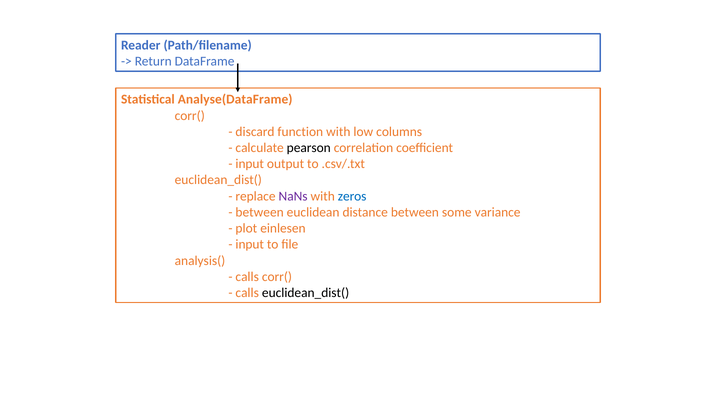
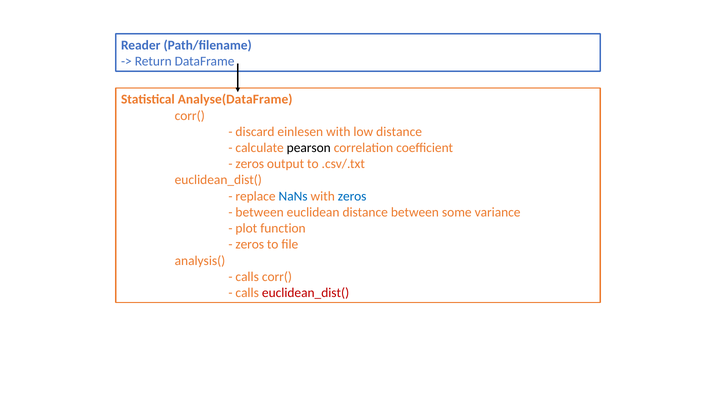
function: function -> einlesen
low columns: columns -> distance
input at (250, 164): input -> zeros
NaNs colour: purple -> blue
einlesen: einlesen -> function
input at (250, 244): input -> zeros
euclidean_dist( at (306, 293) colour: black -> red
